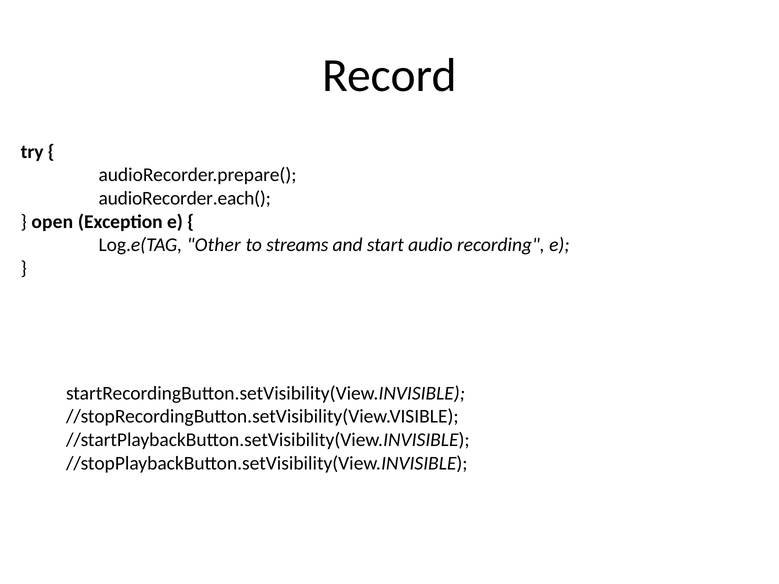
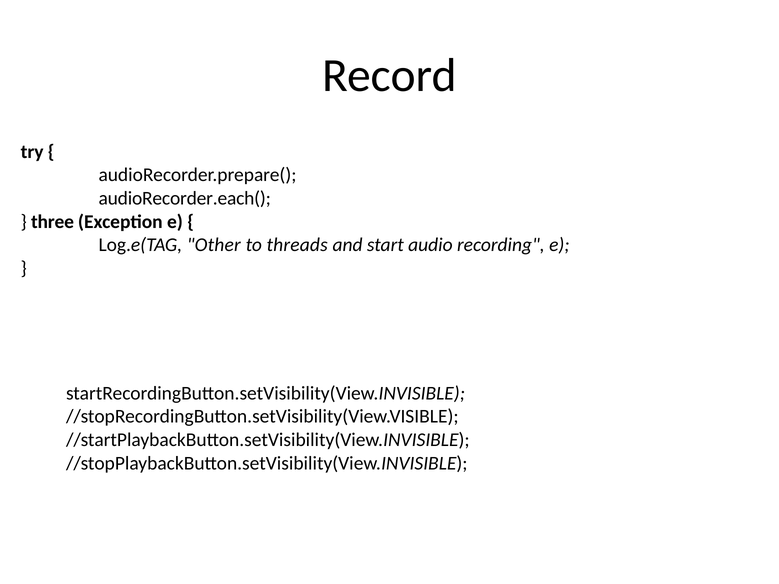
open: open -> three
streams: streams -> threads
